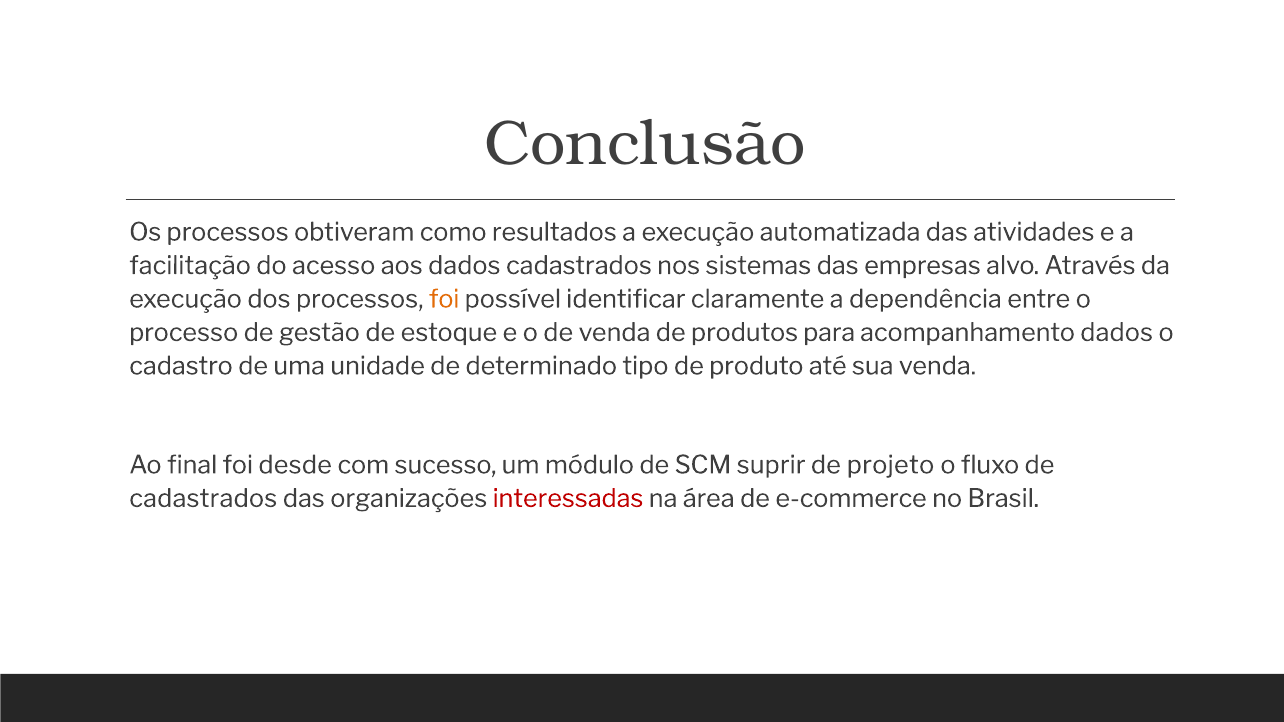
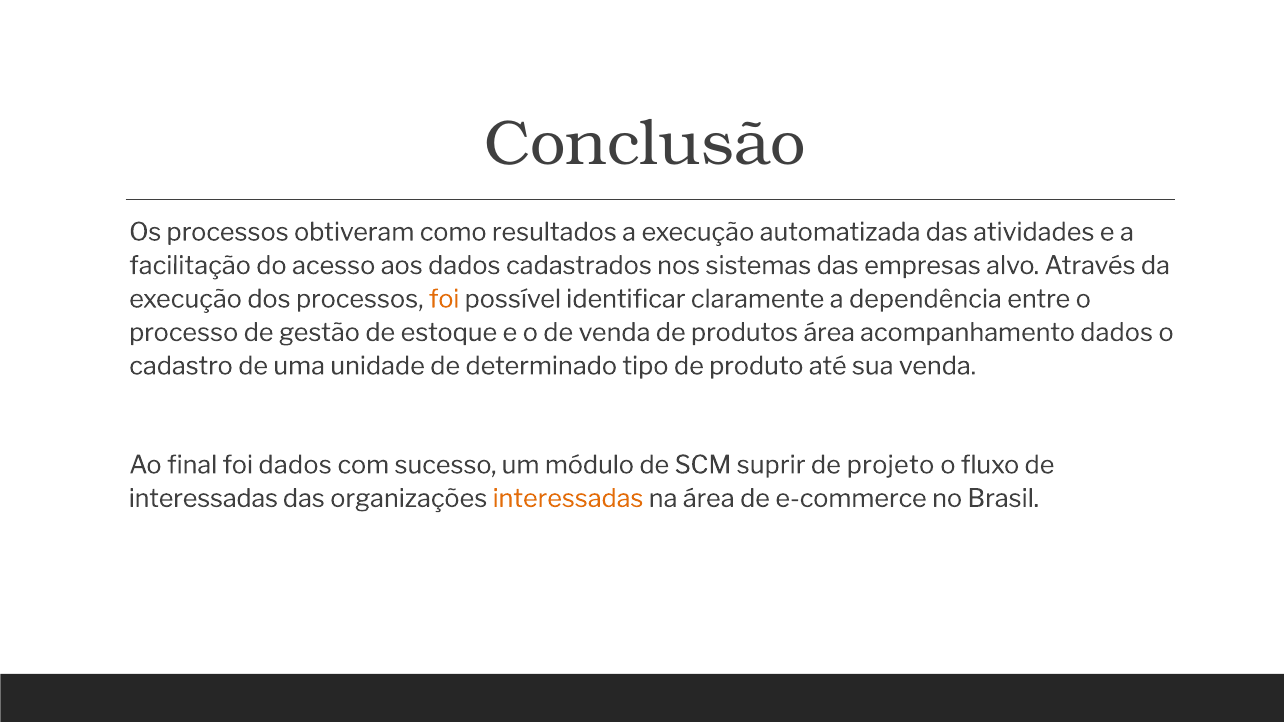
produtos para: para -> área
foi desde: desde -> dados
cadastrados at (203, 499): cadastrados -> interessadas
interessadas at (568, 499) colour: red -> orange
